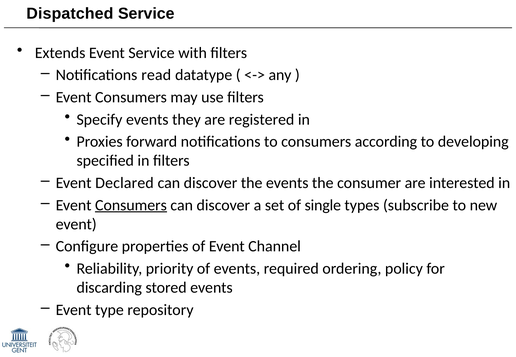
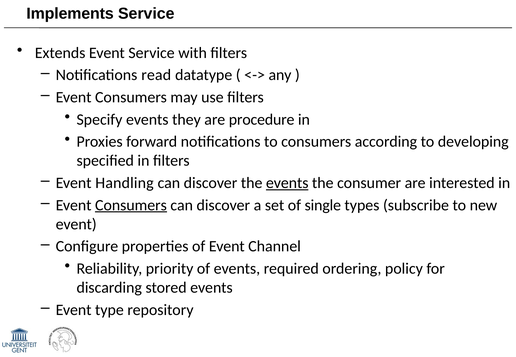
Dispatched: Dispatched -> Implements
registered: registered -> procedure
Declared: Declared -> Handling
events at (287, 183) underline: none -> present
